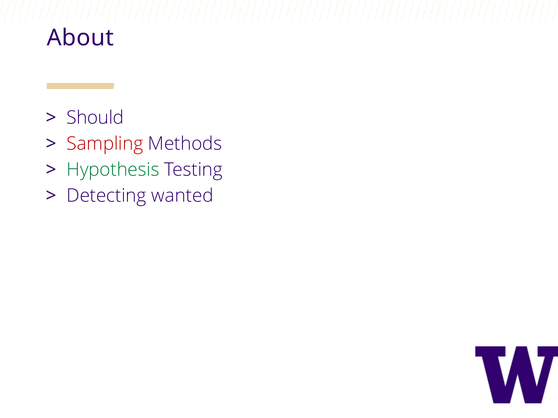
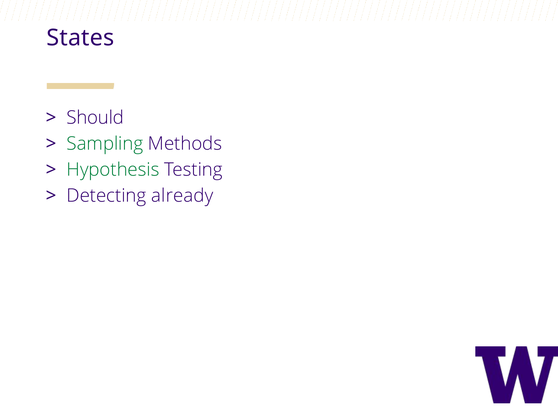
About: About -> States
Sampling colour: red -> green
wanted: wanted -> already
